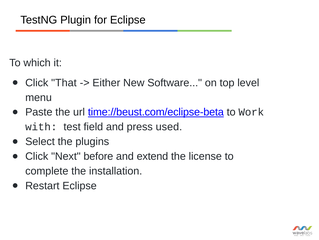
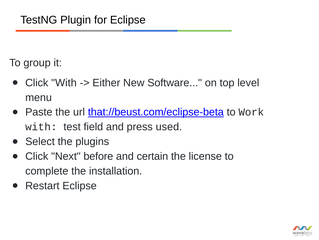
which: which -> group
Click That: That -> With
time://beust.com/eclipse-beta: time://beust.com/eclipse-beta -> that://beust.com/eclipse-beta
extend: extend -> certain
